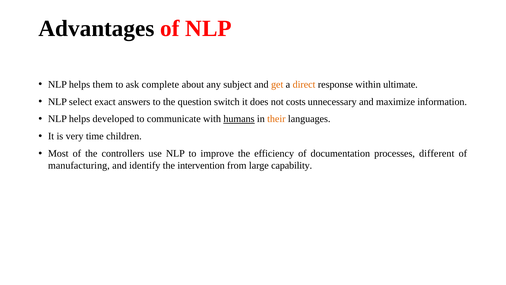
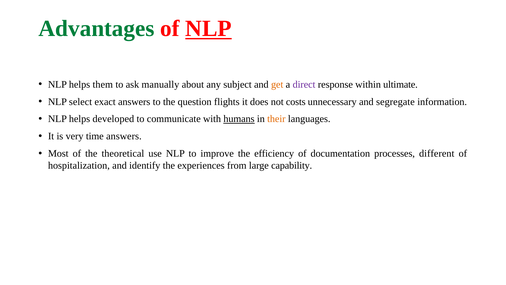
Advantages colour: black -> green
NLP at (208, 29) underline: none -> present
complete: complete -> manually
direct colour: orange -> purple
switch: switch -> flights
maximize: maximize -> segregate
time children: children -> answers
controllers: controllers -> theoretical
manufacturing: manufacturing -> hospitalization
intervention: intervention -> experiences
